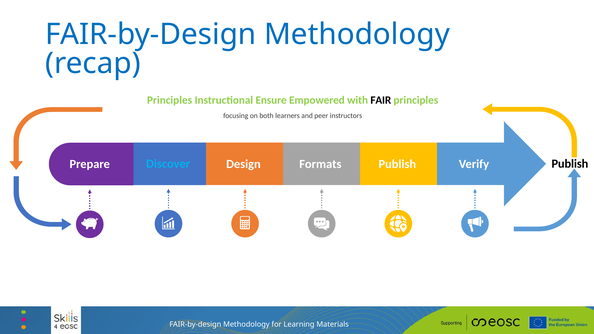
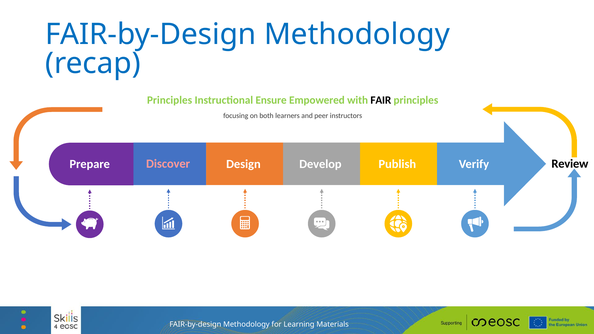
Discover colour: light blue -> pink
Formats: Formats -> Develop
Prepare Publish: Publish -> Review
